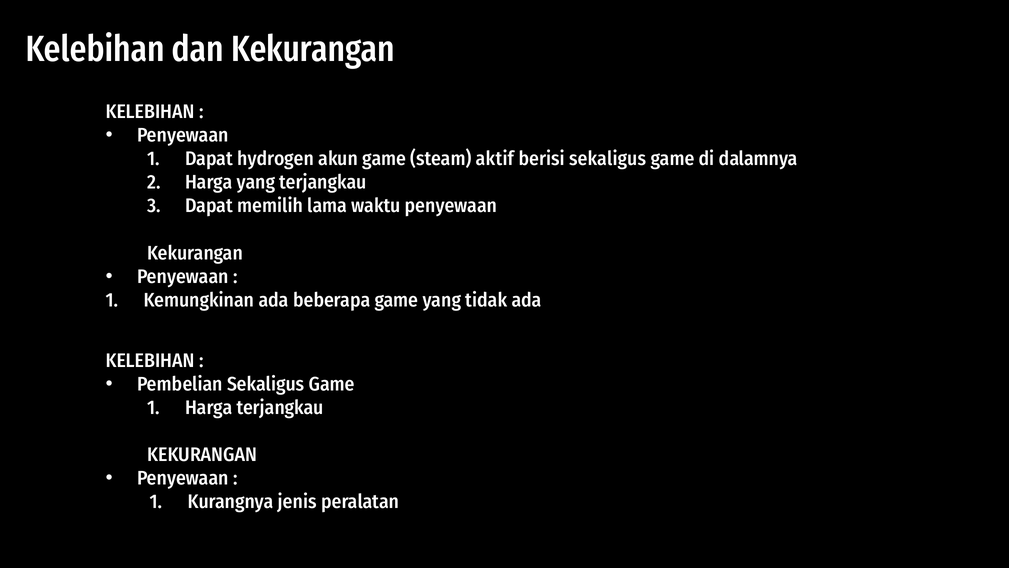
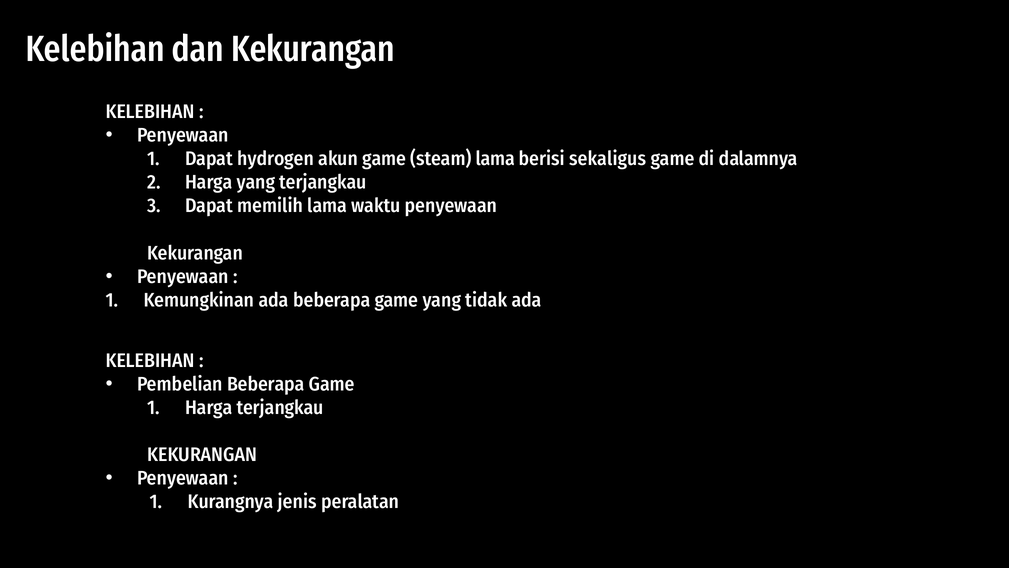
steam aktif: aktif -> lama
Pembelian Sekaligus: Sekaligus -> Beberapa
